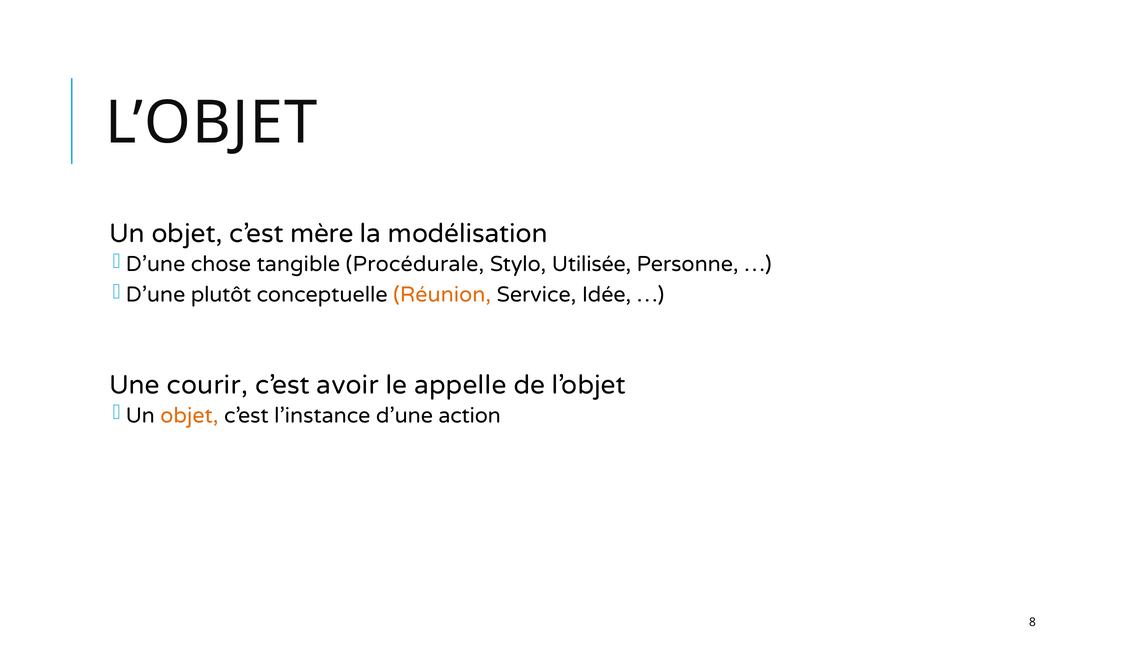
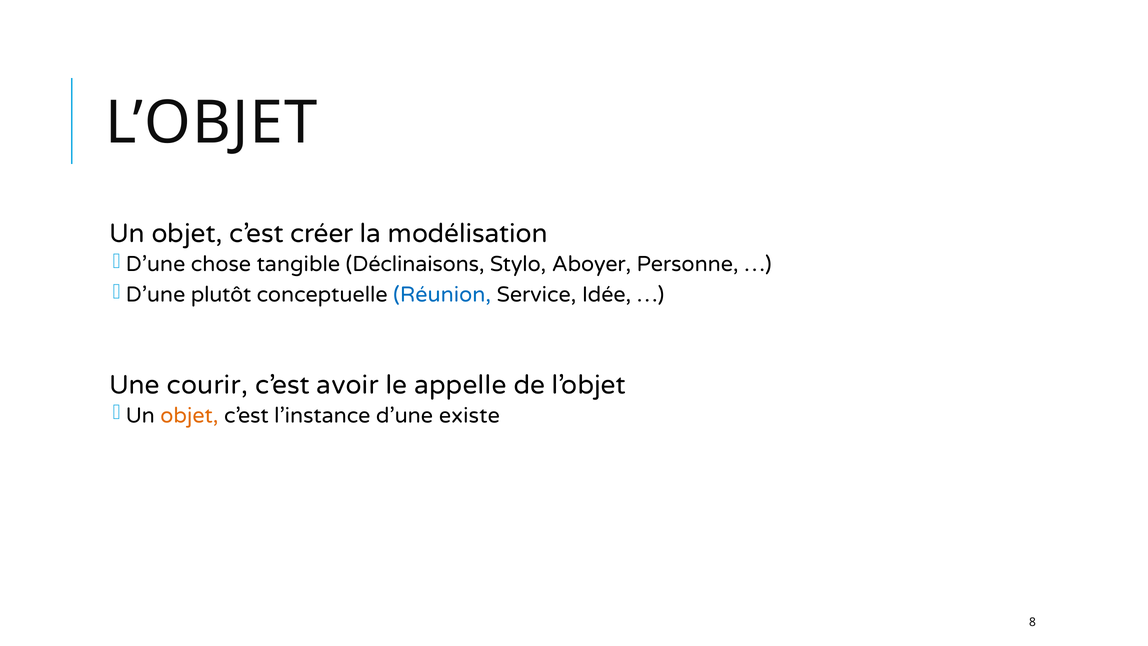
mère: mère -> créer
Procédurale: Procédurale -> Déclinaisons
Utilisée: Utilisée -> Aboyer
Réunion colour: orange -> blue
action: action -> existe
